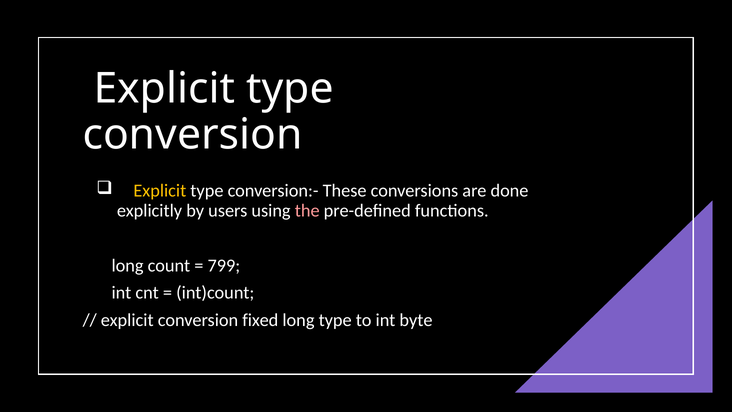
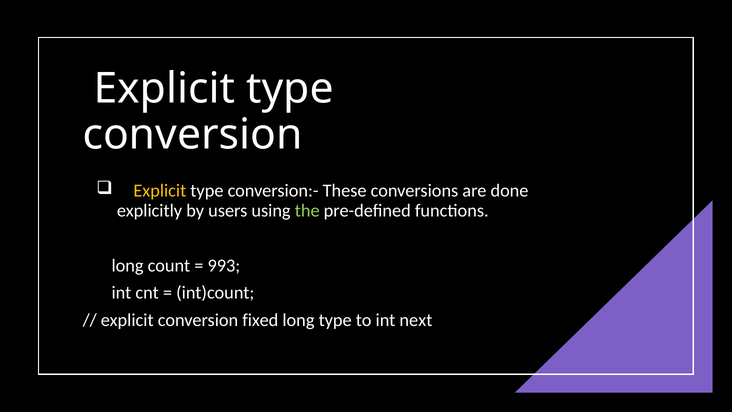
the colour: pink -> light green
799: 799 -> 993
byte: byte -> next
